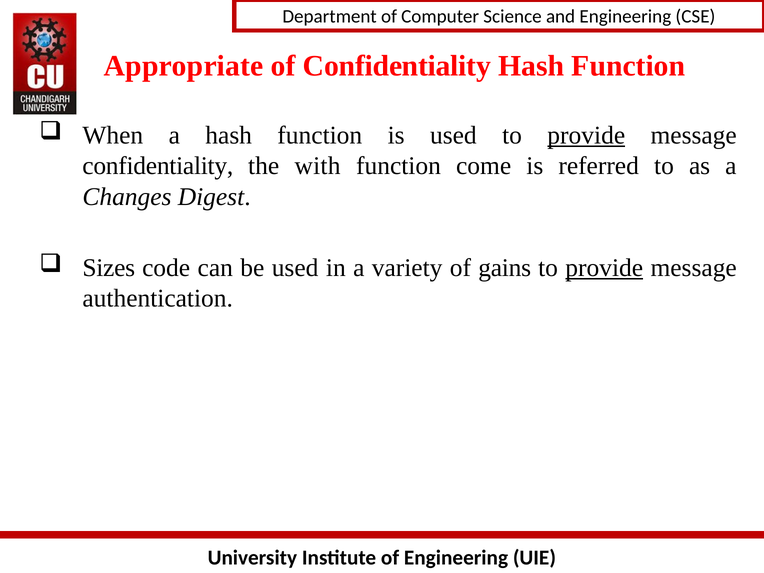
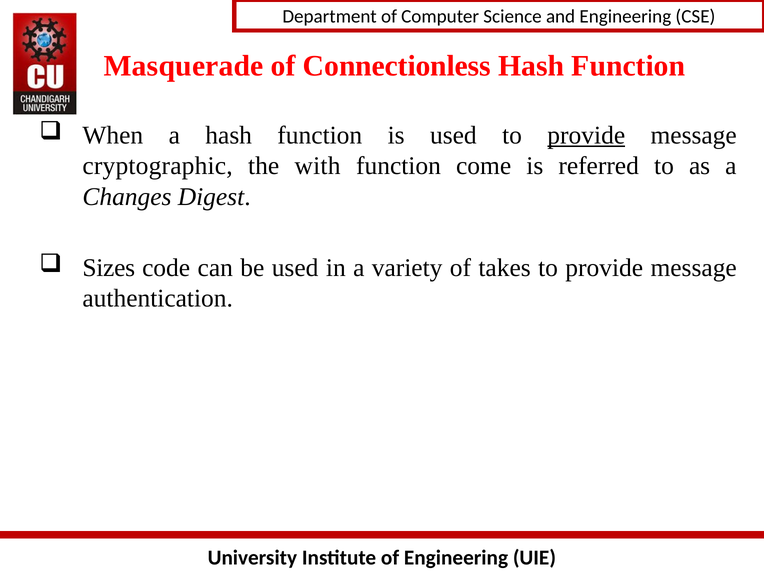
Appropriate: Appropriate -> Masquerade
of Confidentiality: Confidentiality -> Connectionless
confidentiality at (158, 166): confidentiality -> cryptographic
gains: gains -> takes
provide at (604, 268) underline: present -> none
